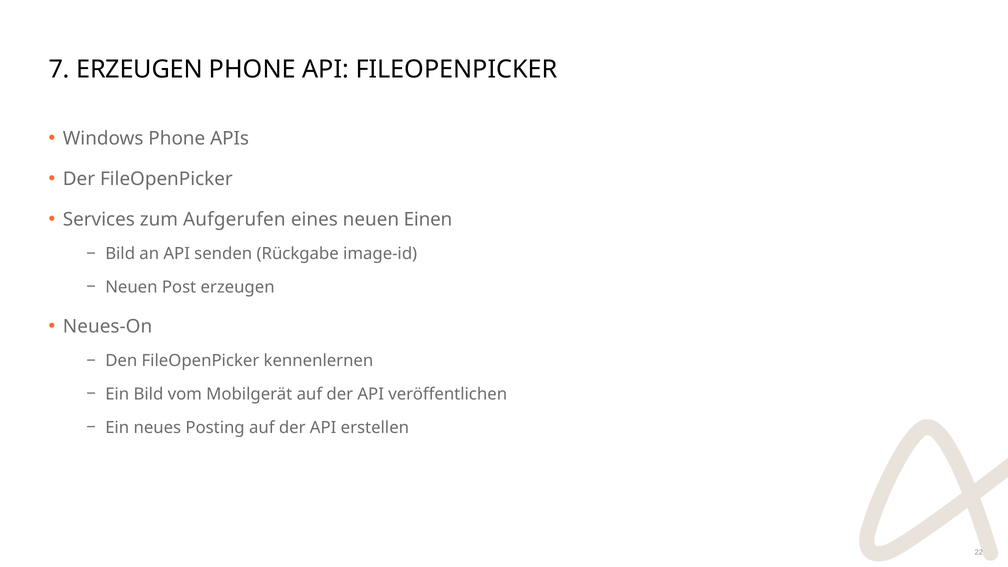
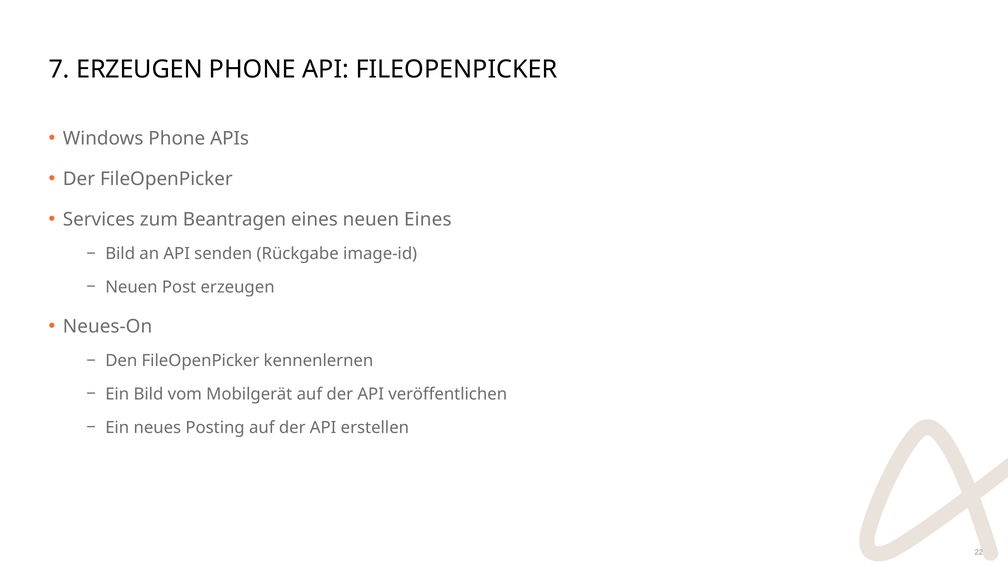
Aufgerufen: Aufgerufen -> Beantragen
neuen Einen: Einen -> Eines
